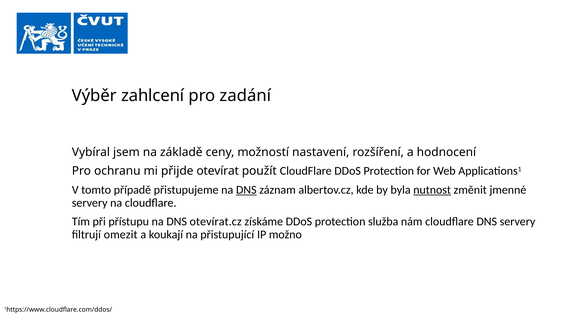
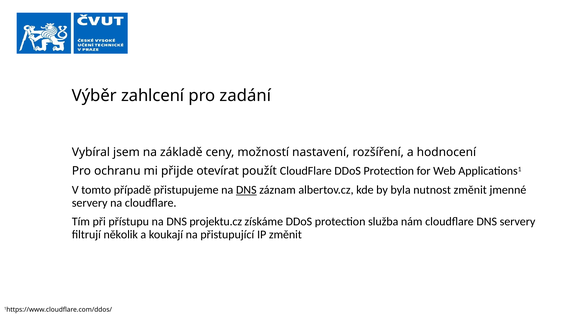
nutnost underline: present -> none
otevírat.cz: otevírat.cz -> projektu.cz
omezit: omezit -> několik
IP možno: možno -> změnit
